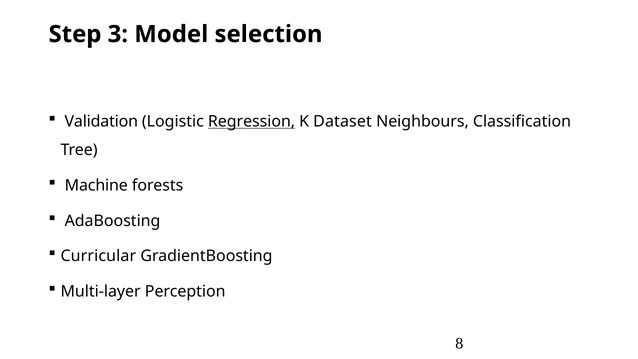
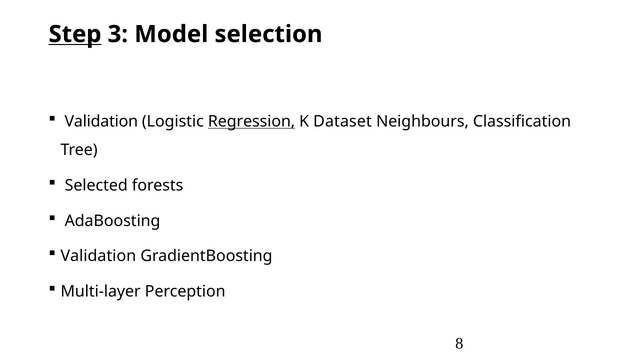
Step underline: none -> present
Machine: Machine -> Selected
Curricular at (98, 256): Curricular -> Validation
